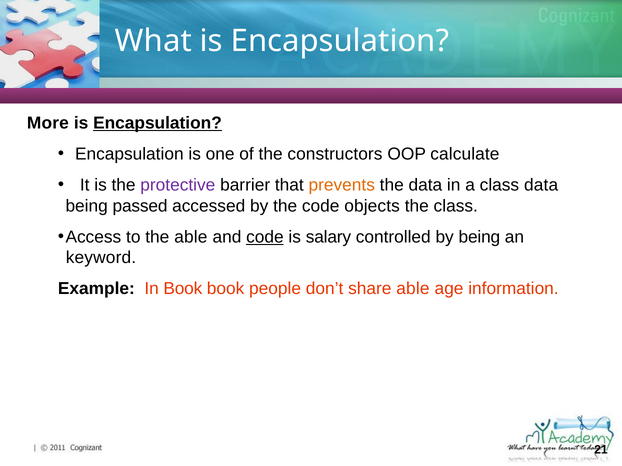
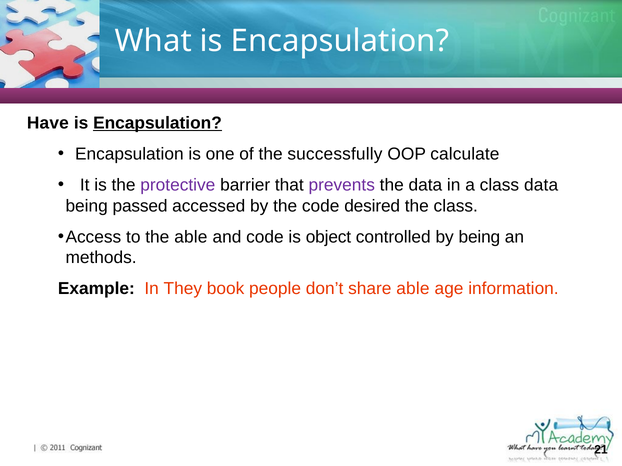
More: More -> Have
constructors: constructors -> successfully
prevents colour: orange -> purple
objects: objects -> desired
code at (265, 237) underline: present -> none
salary: salary -> object
keyword: keyword -> methods
In Book: Book -> They
